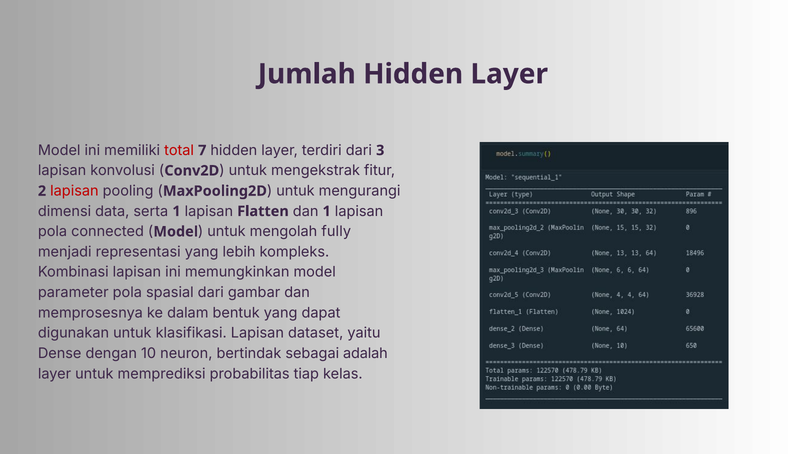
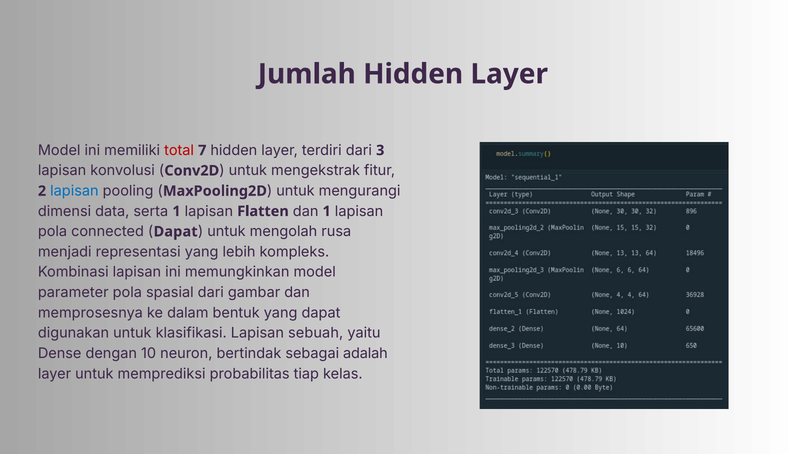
lapisan at (74, 191) colour: red -> blue
Model at (176, 231): Model -> Dapat
fully: fully -> rusa
dataset: dataset -> sebuah
